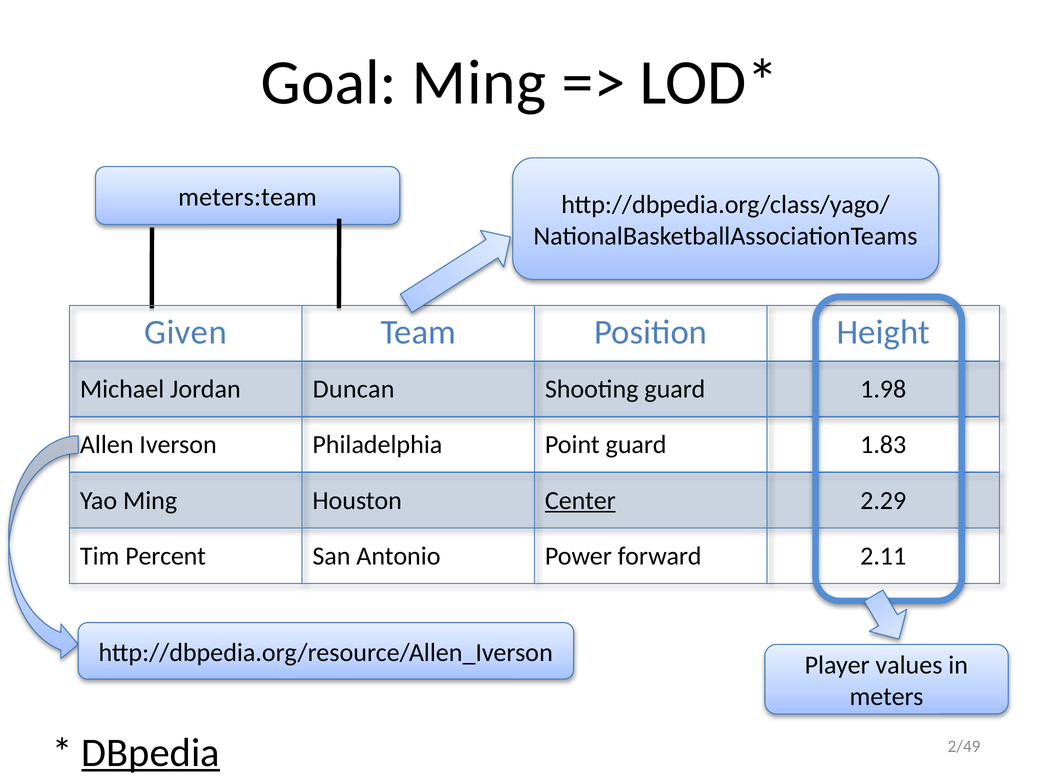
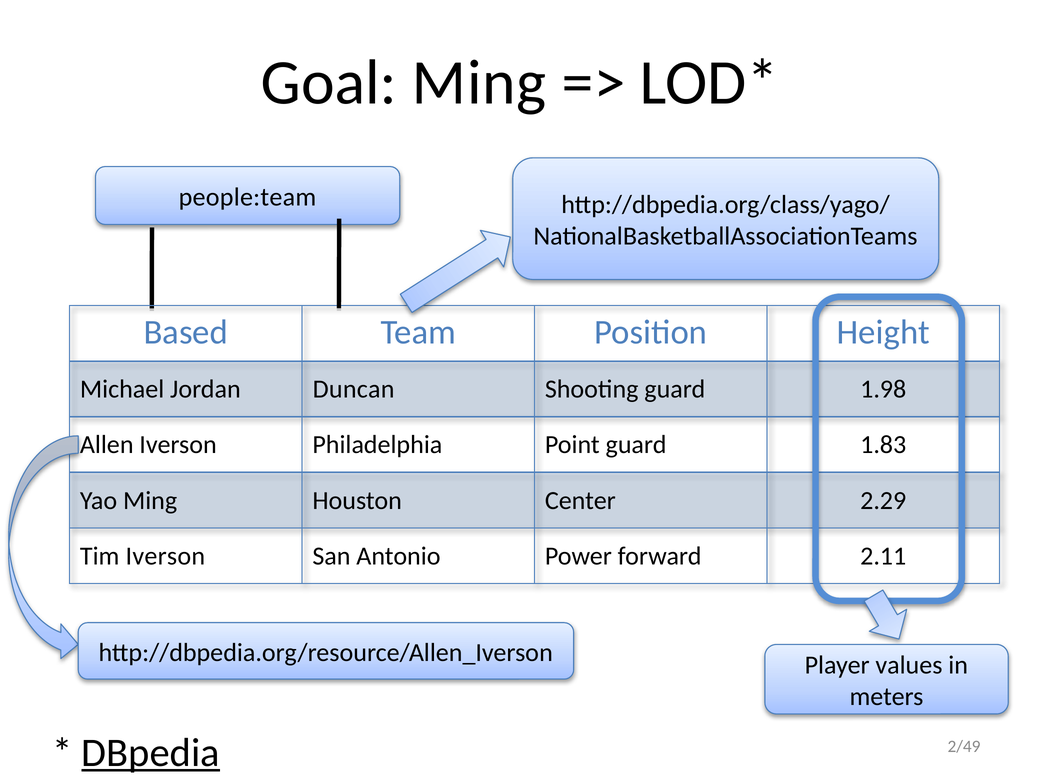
meters:team: meters:team -> people:team
Given: Given -> Based
Center underline: present -> none
Tim Percent: Percent -> Iverson
